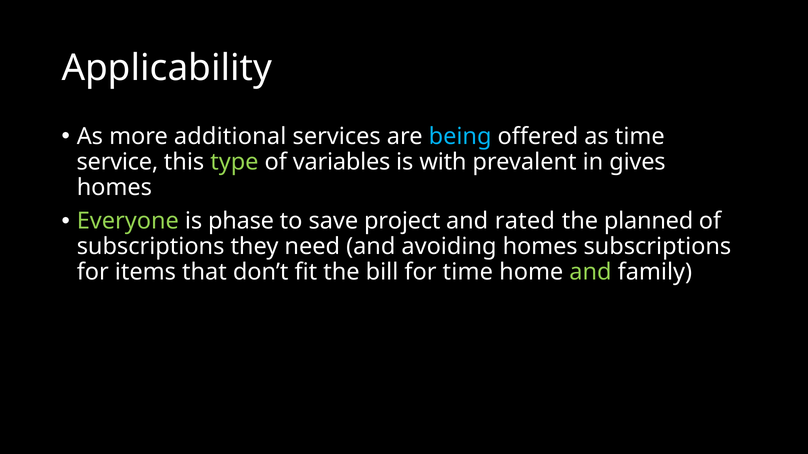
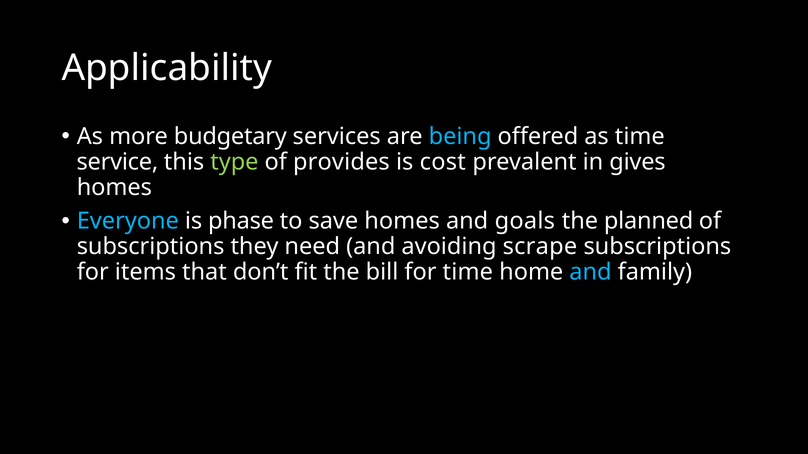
additional: additional -> budgetary
variables: variables -> provides
with: with -> cost
Everyone colour: light green -> light blue
save project: project -> homes
rated: rated -> goals
avoiding homes: homes -> scrape
and at (590, 272) colour: light green -> light blue
